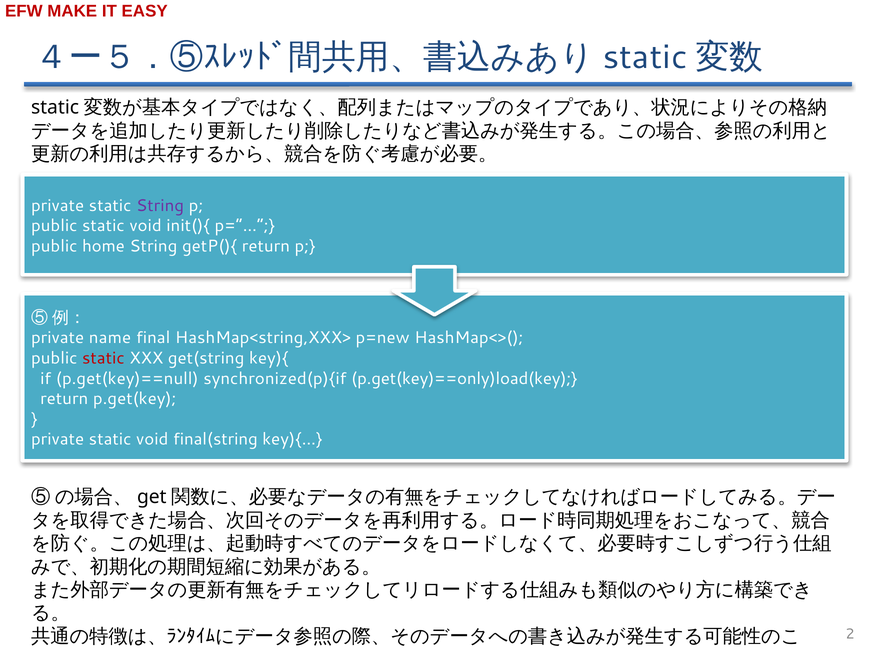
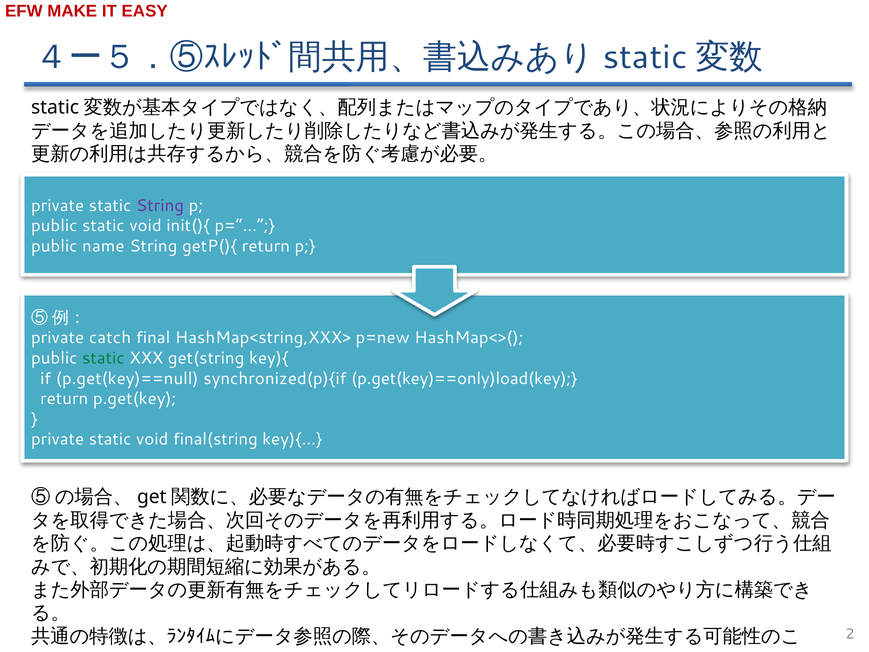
home: home -> name
name: name -> catch
static at (103, 358) colour: red -> green
